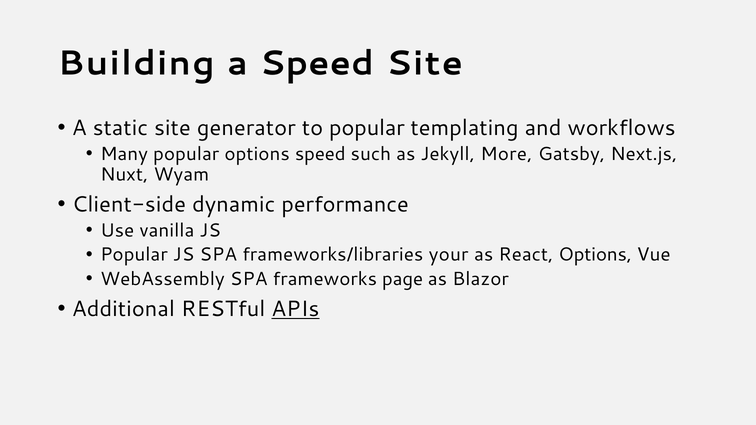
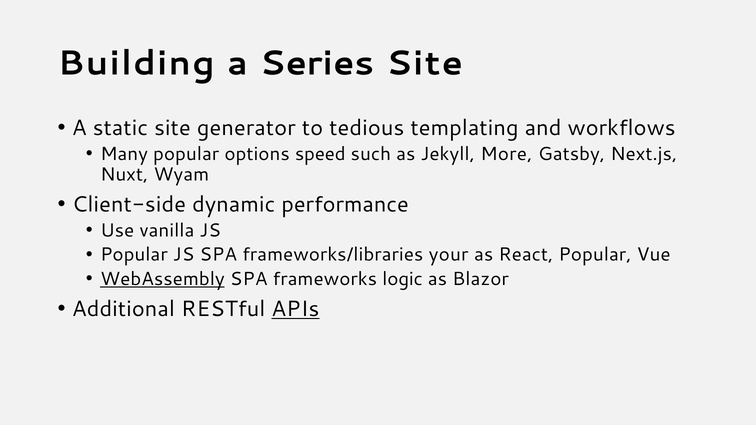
a Speed: Speed -> Series
to popular: popular -> tedious
React Options: Options -> Popular
WebAssembly underline: none -> present
page: page -> logic
